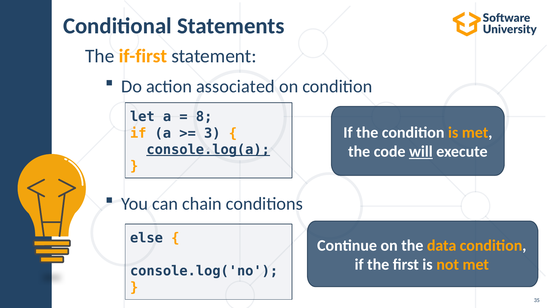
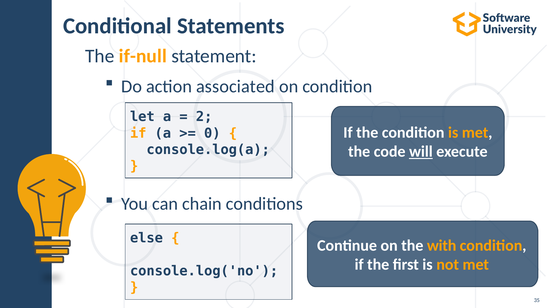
if-first: if-first -> if-null
8: 8 -> 2
3: 3 -> 0
console.log(a underline: present -> none
data: data -> with
